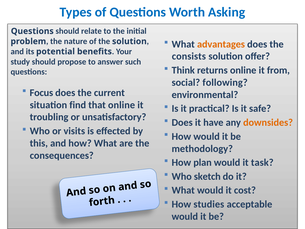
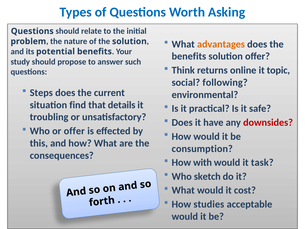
consists at (189, 56): consists -> benefits
from: from -> topic
Focus: Focus -> Steps
that online: online -> details
downsides colour: orange -> red
or visits: visits -> offer
methodology: methodology -> consumption
plan: plan -> with
